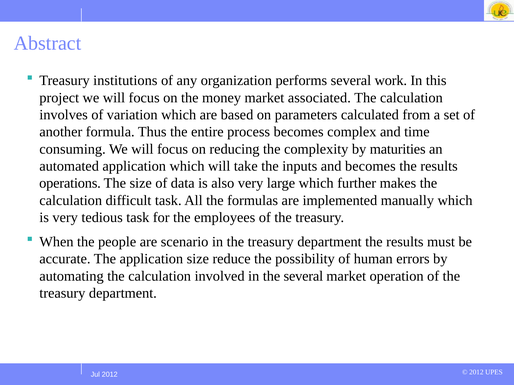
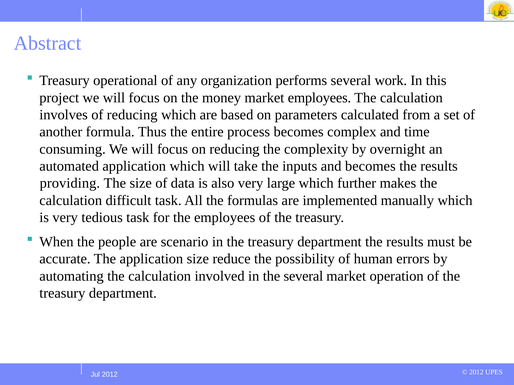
institutions: institutions -> operational
market associated: associated -> employees
of variation: variation -> reducing
maturities: maturities -> overnight
operations: operations -> providing
